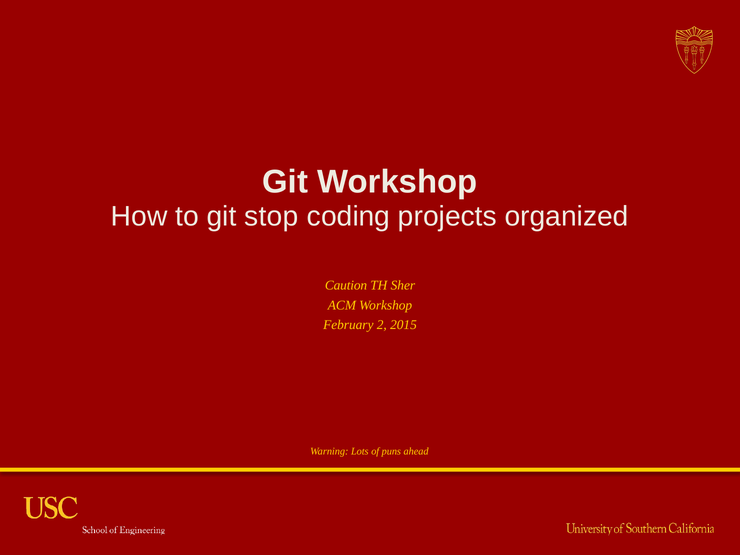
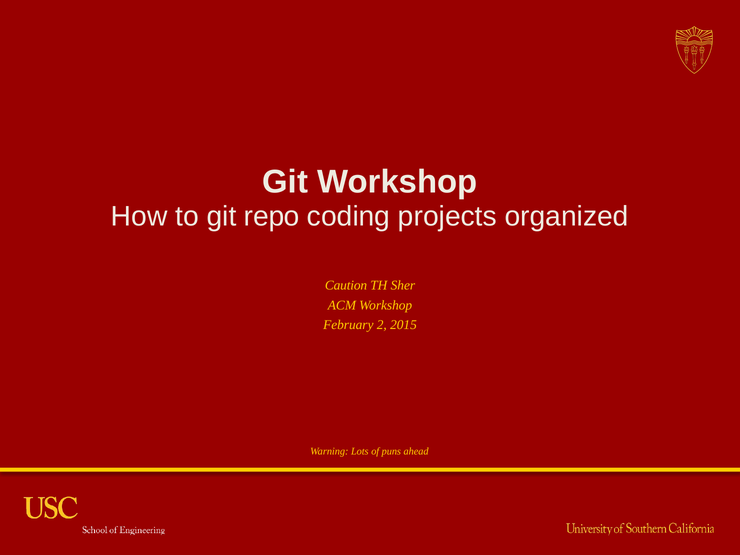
stop: stop -> repo
